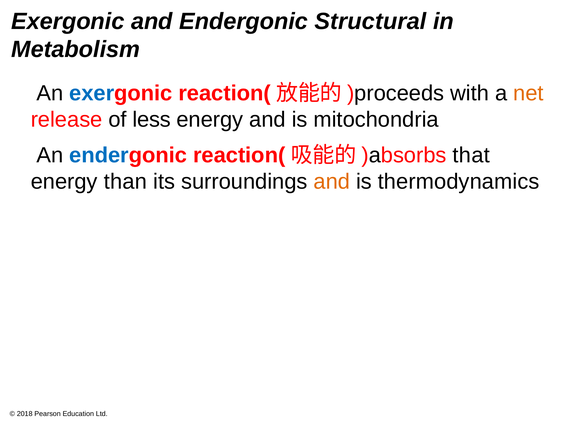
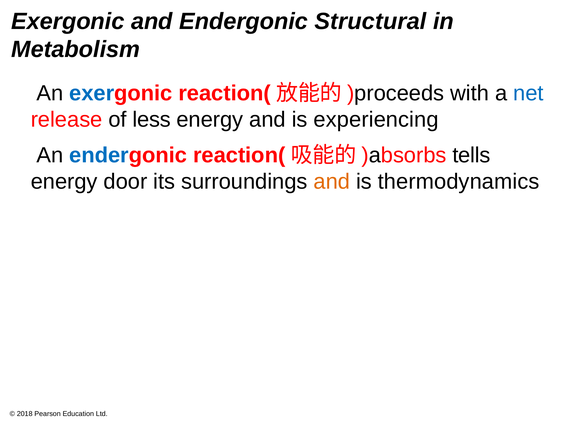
net colour: orange -> blue
mitochondria: mitochondria -> experiencing
that: that -> tells
than: than -> door
